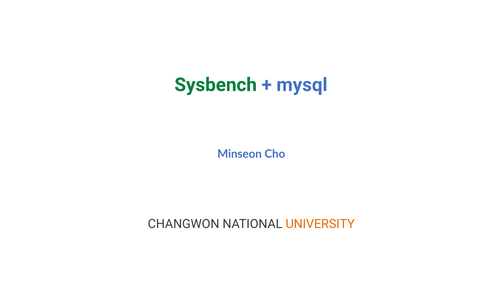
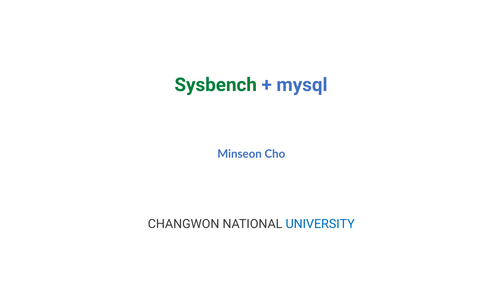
UNIVERSITY colour: orange -> blue
